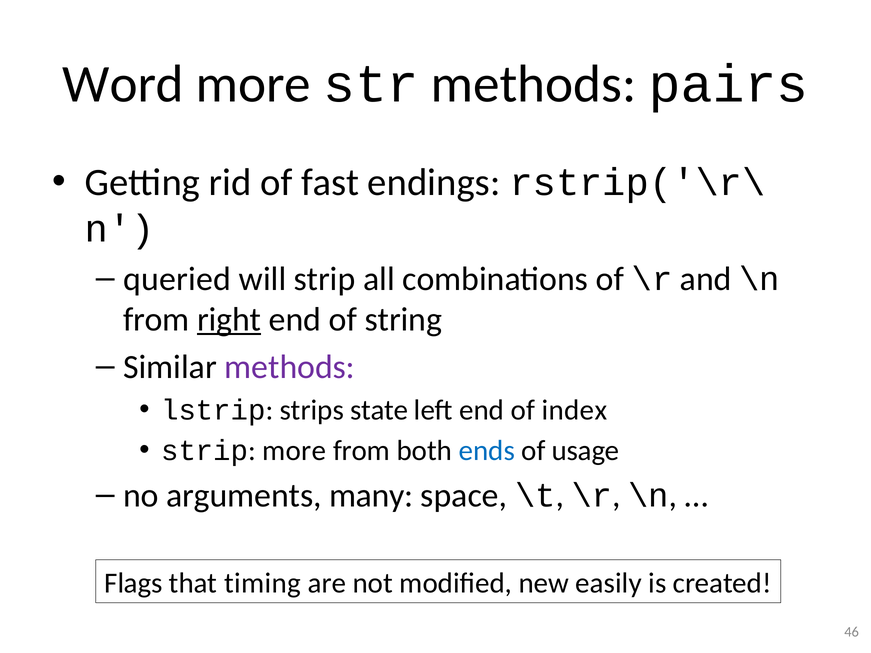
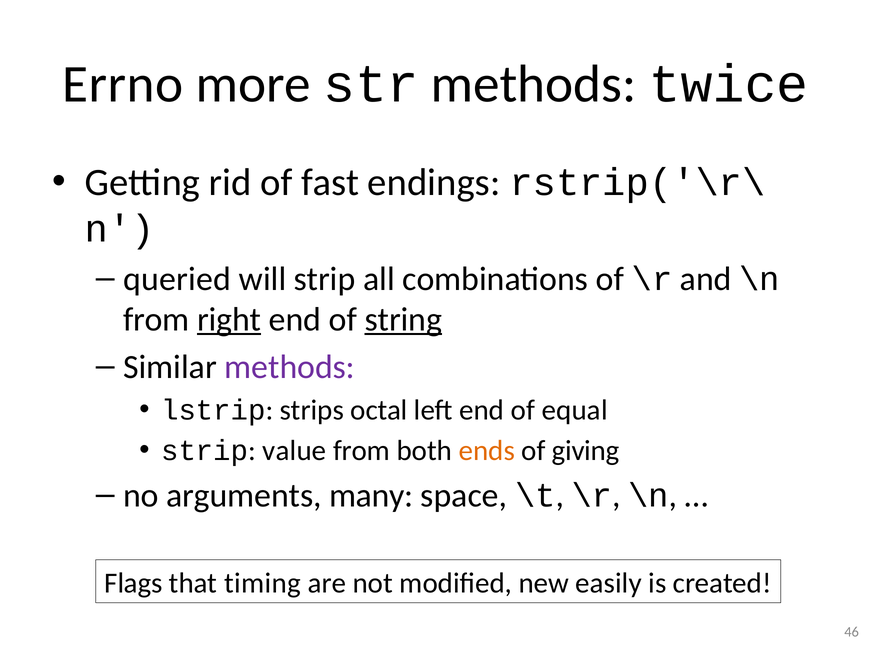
Word: Word -> Errno
pairs: pairs -> twice
string underline: none -> present
state: state -> octal
index: index -> equal
strip more: more -> value
ends colour: blue -> orange
usage: usage -> giving
